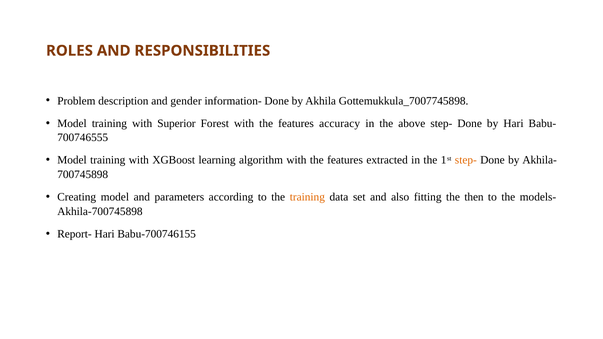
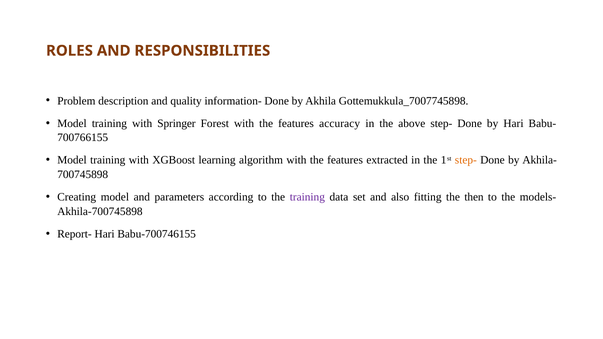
gender: gender -> quality
Superior: Superior -> Springer
700746555: 700746555 -> 700766155
training at (307, 197) colour: orange -> purple
